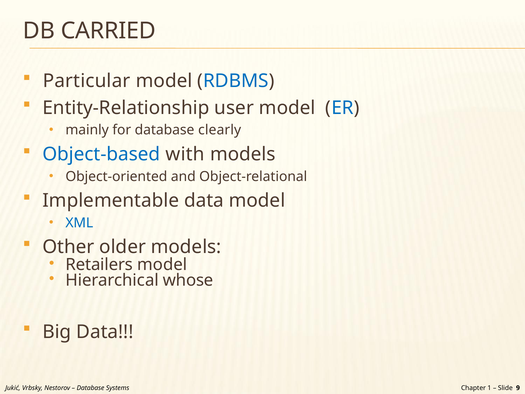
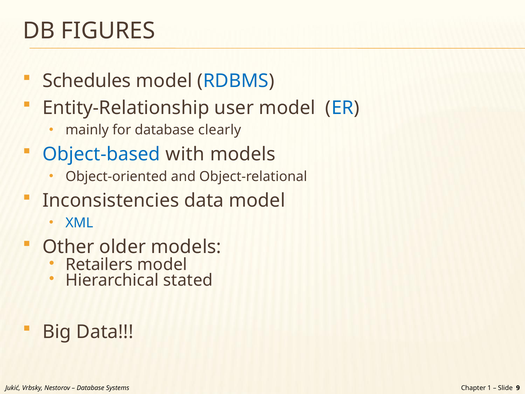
CARRIED: CARRIED -> FIGURES
Particular: Particular -> Schedules
Implementable: Implementable -> Inconsistencies
whose: whose -> stated
